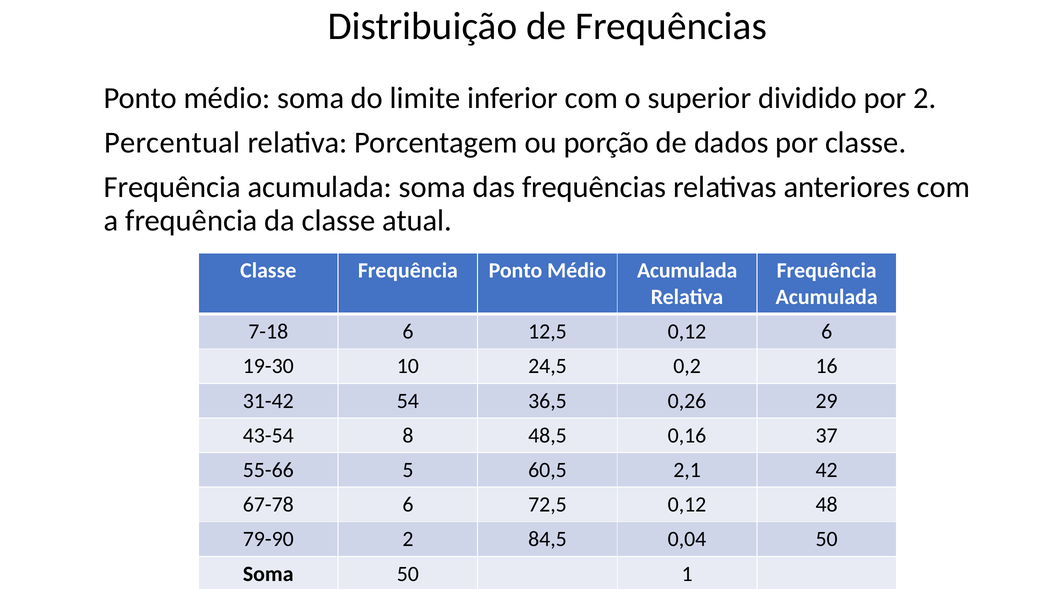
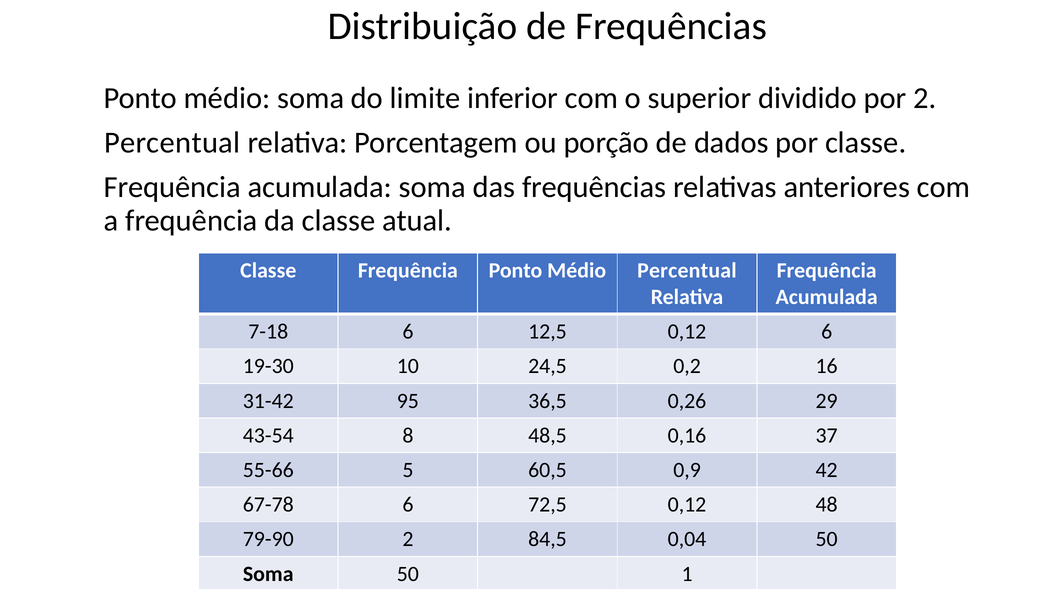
Médio Acumulada: Acumulada -> Percentual
54: 54 -> 95
2,1: 2,1 -> 0,9
